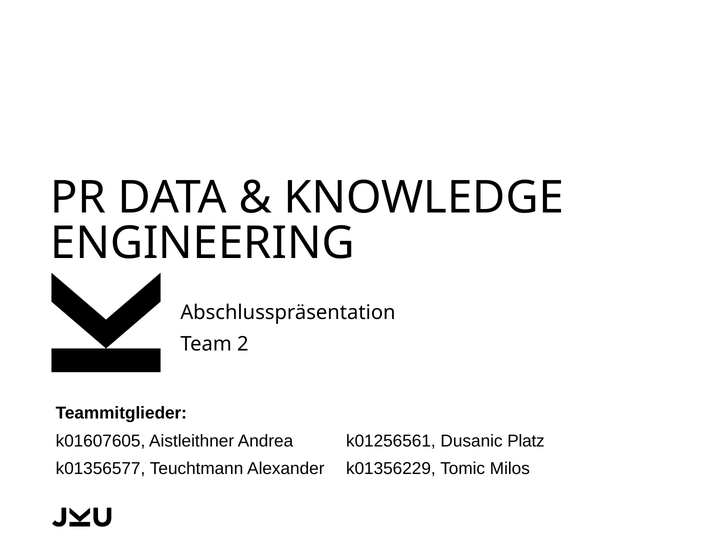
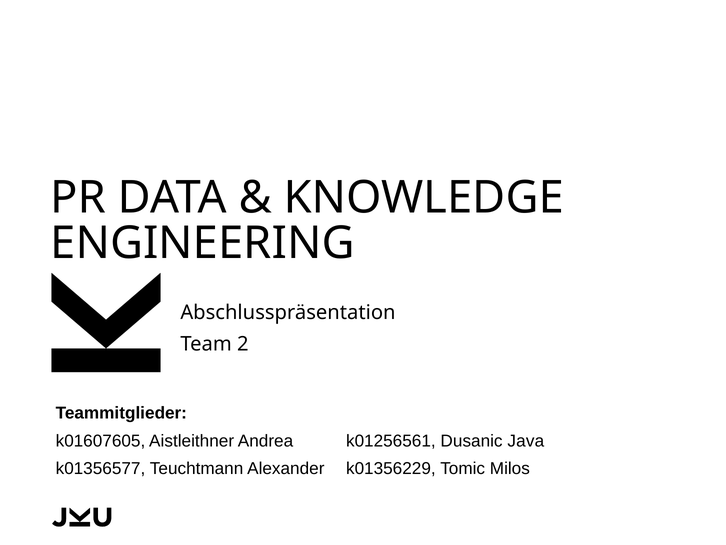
Platz: Platz -> Java
